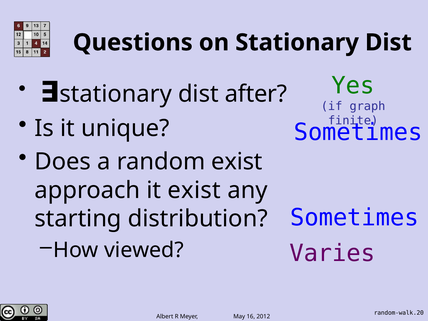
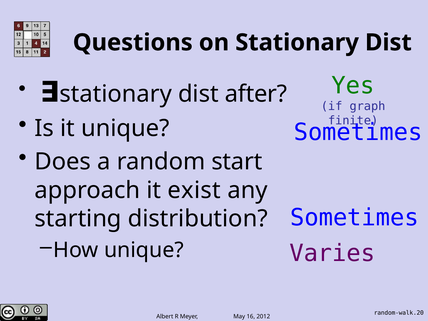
random exist: exist -> start
How viewed: viewed -> unique
